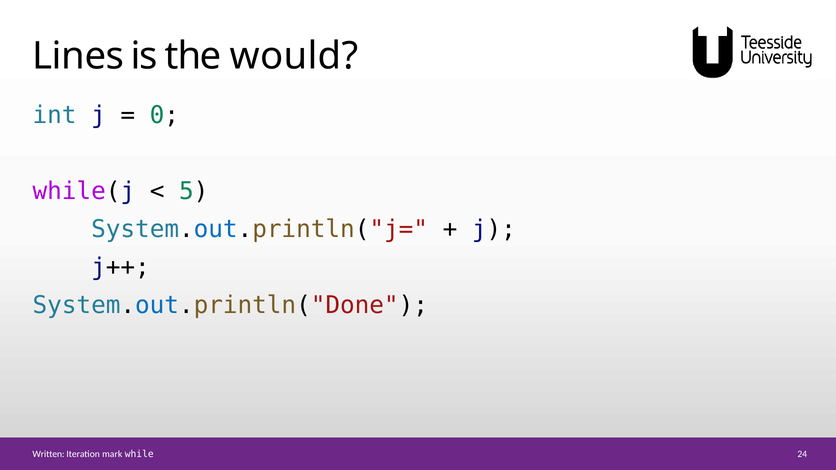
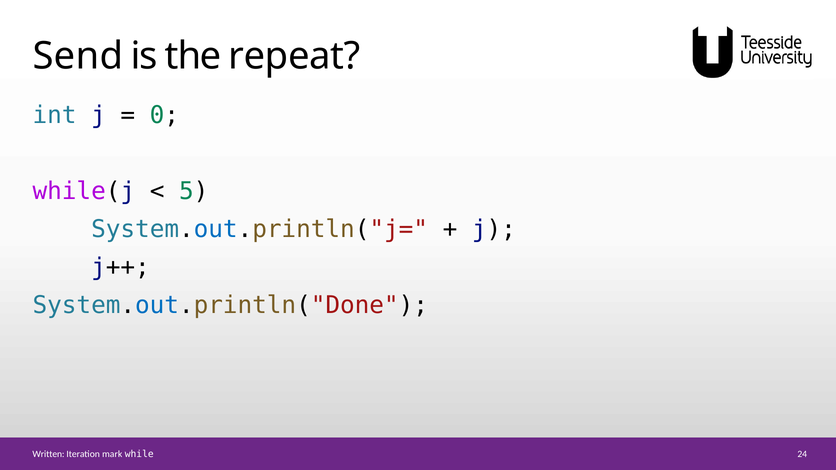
Lines: Lines -> Send
would: would -> repeat
